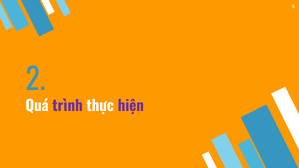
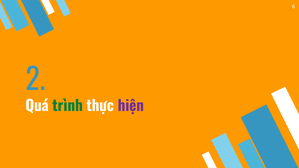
trình colour: purple -> green
